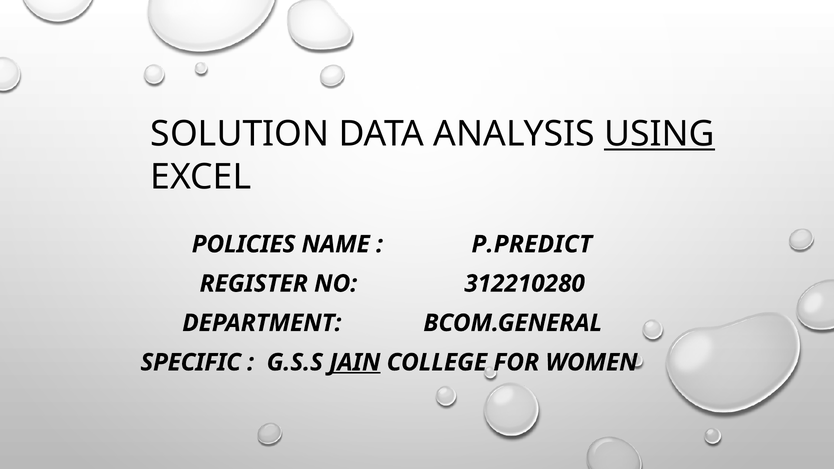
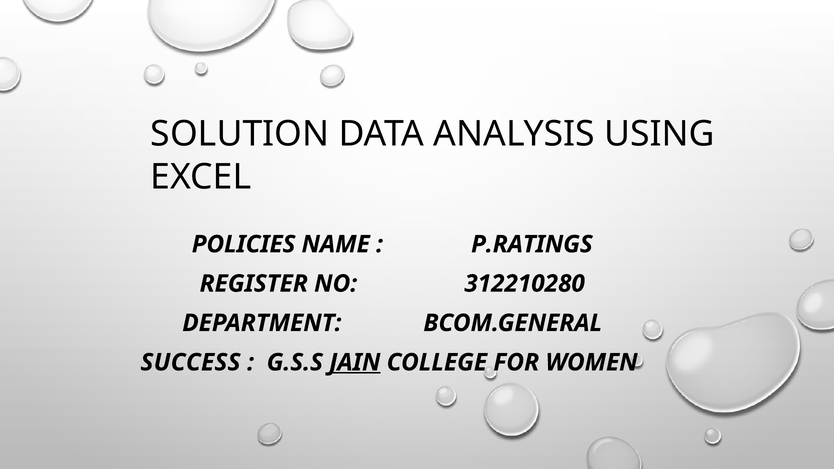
USING underline: present -> none
P.PREDICT: P.PREDICT -> P.RATINGS
SPECIFIC: SPECIFIC -> SUCCESS
